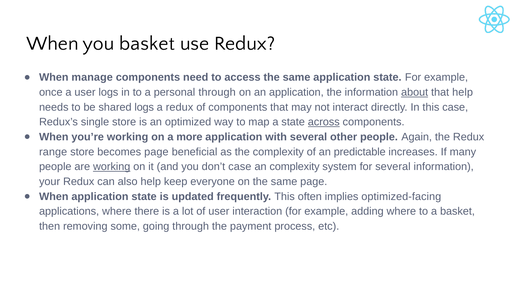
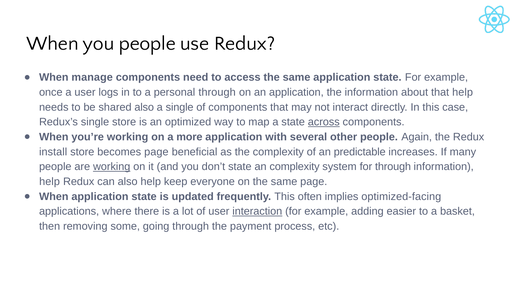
you basket: basket -> people
about underline: present -> none
shared logs: logs -> also
a redux: redux -> single
range: range -> install
don’t case: case -> state
for several: several -> through
your at (50, 182): your -> help
interaction underline: none -> present
adding where: where -> easier
